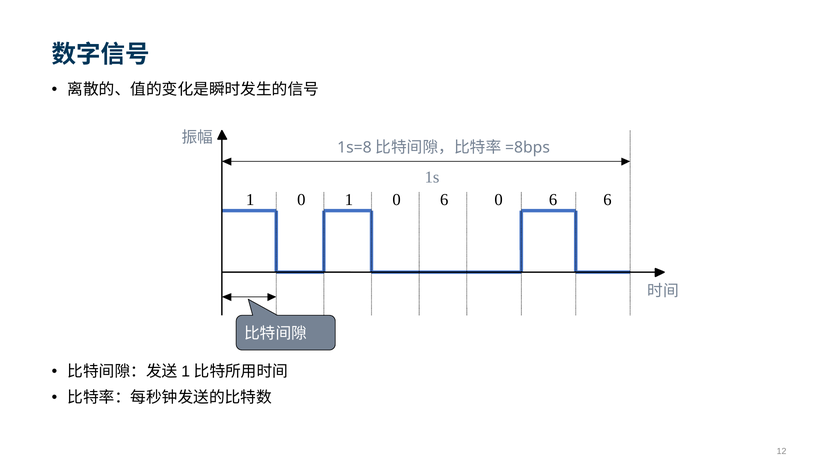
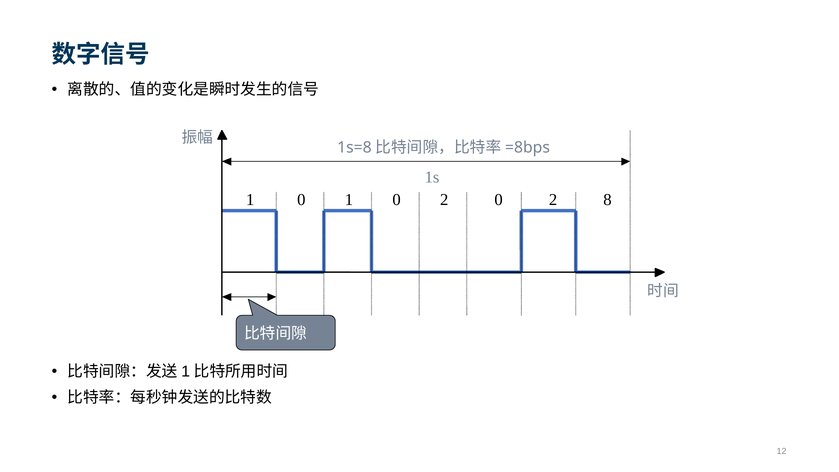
6 at (444, 200): 6 -> 2
1 6: 6 -> 2
6 at (608, 200): 6 -> 8
